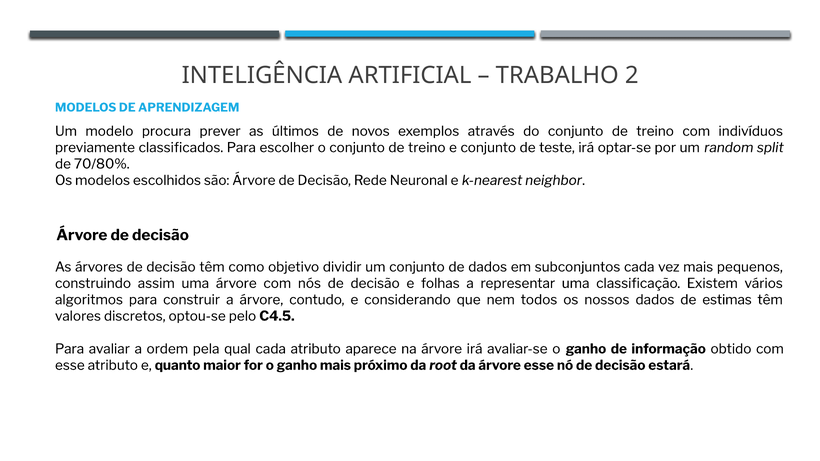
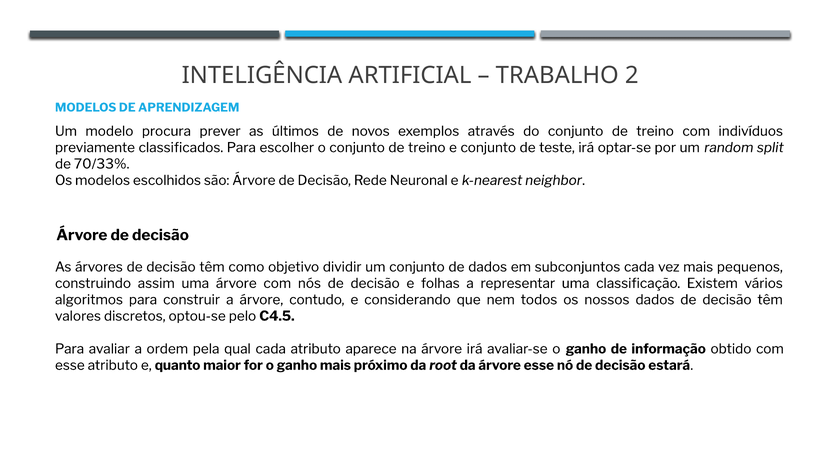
70/80%: 70/80% -> 70/33%
dados de estimas: estimas -> decisão
